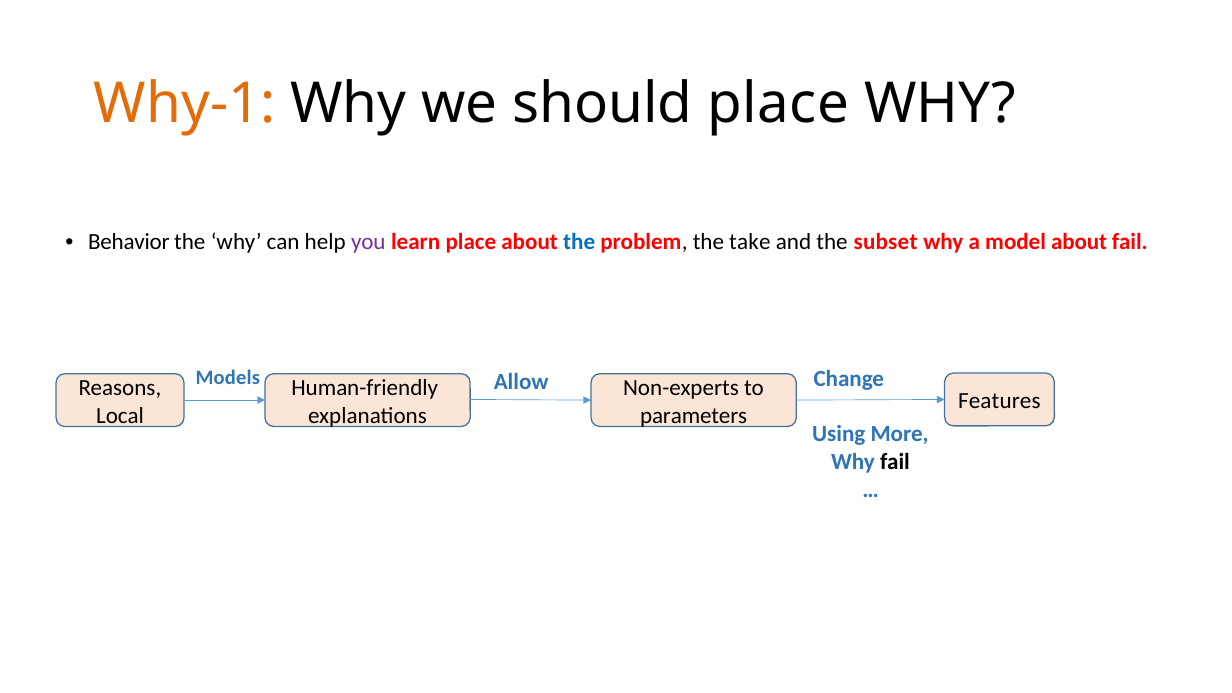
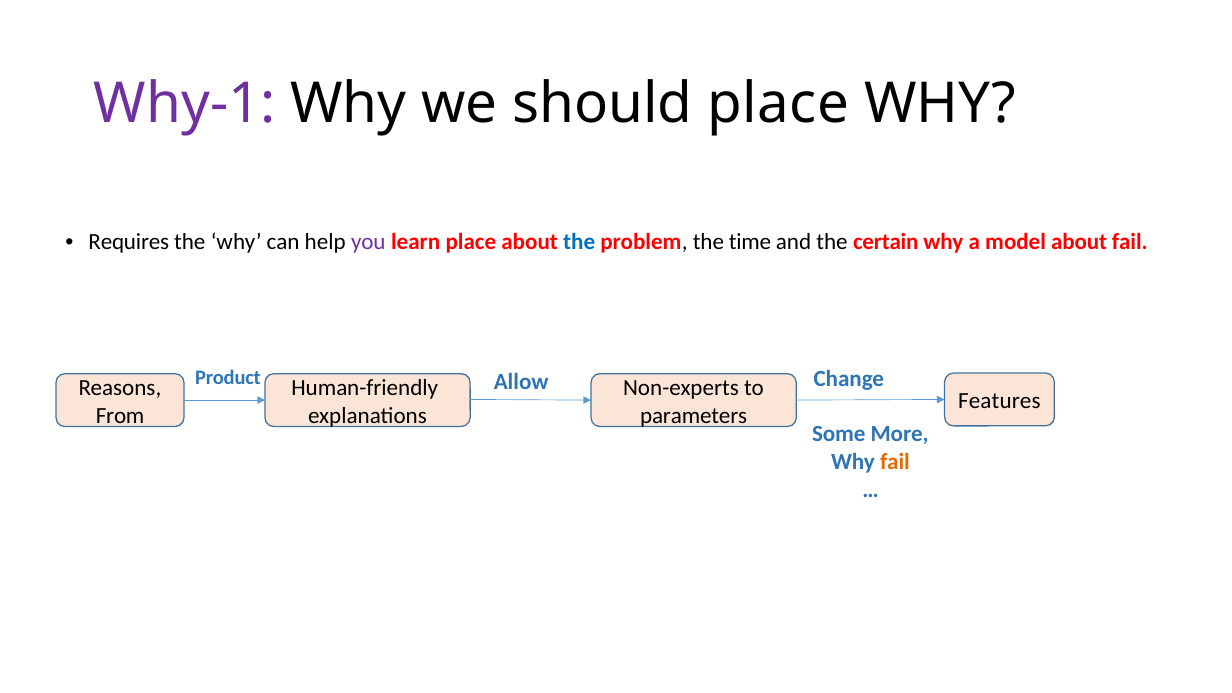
Why-1 colour: orange -> purple
Behavior: Behavior -> Requires
take: take -> time
subset: subset -> certain
Models: Models -> Product
Local: Local -> From
Using: Using -> Some
fail at (895, 462) colour: black -> orange
